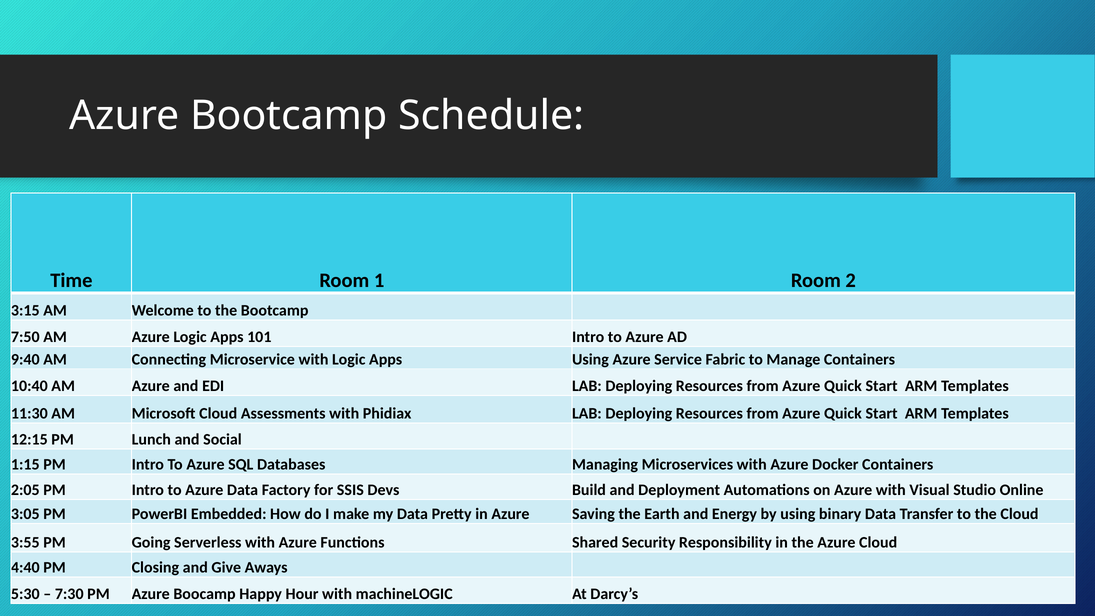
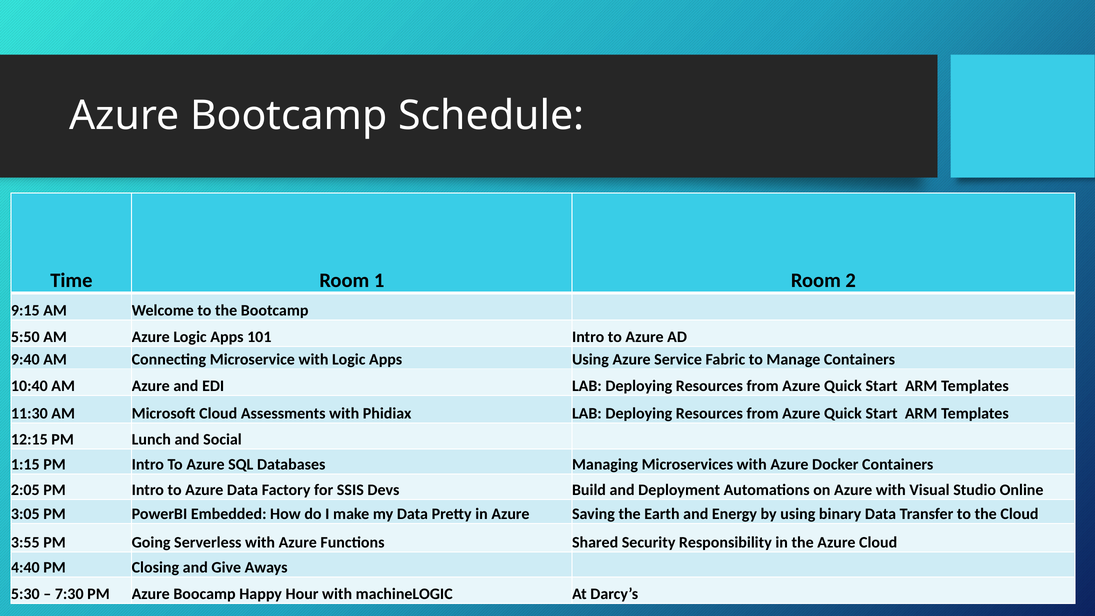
3:15: 3:15 -> 9:15
7:50: 7:50 -> 5:50
